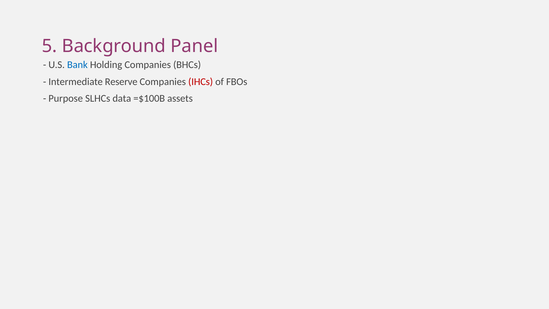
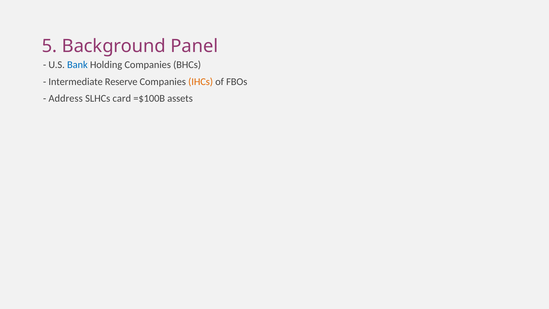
IHCs colour: red -> orange
Purpose: Purpose -> Address
data: data -> card
